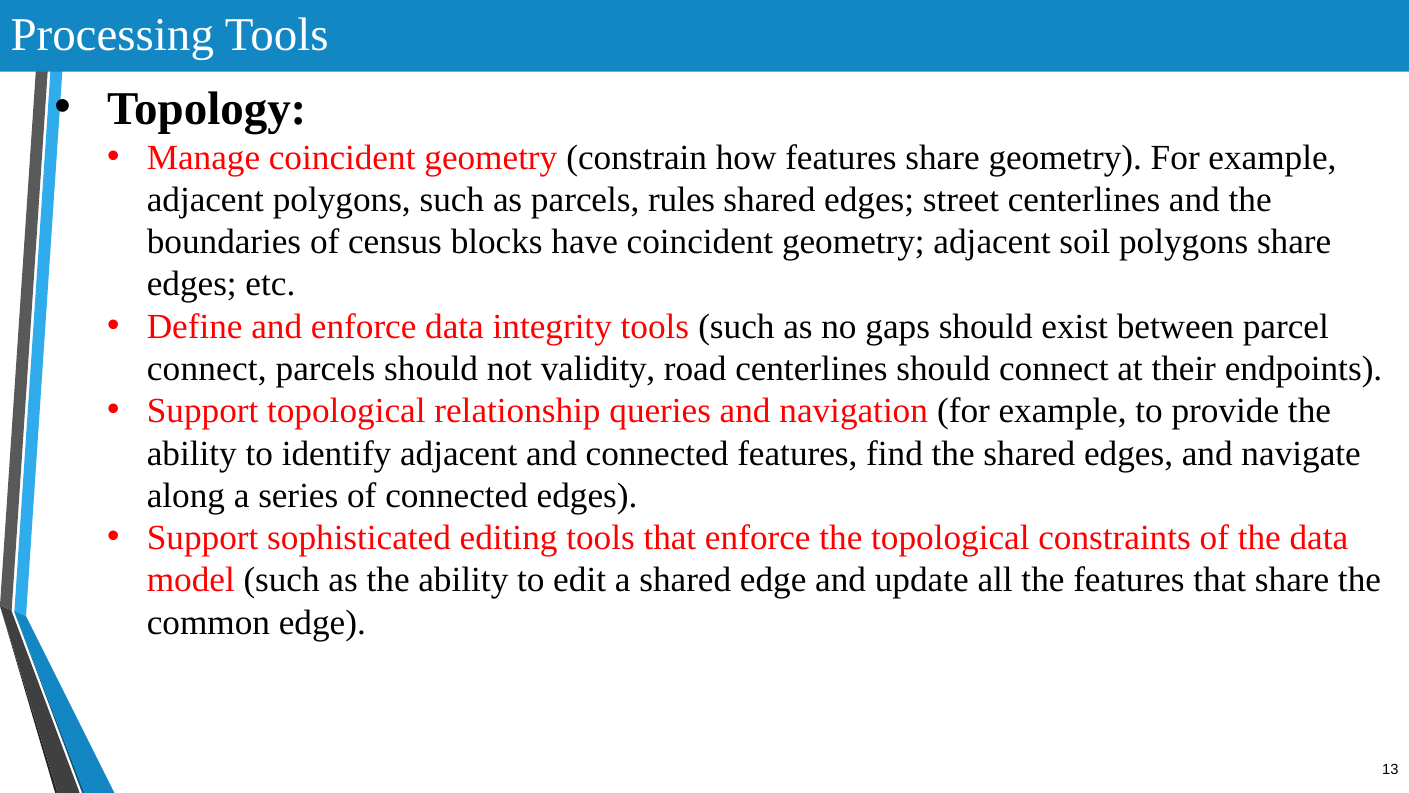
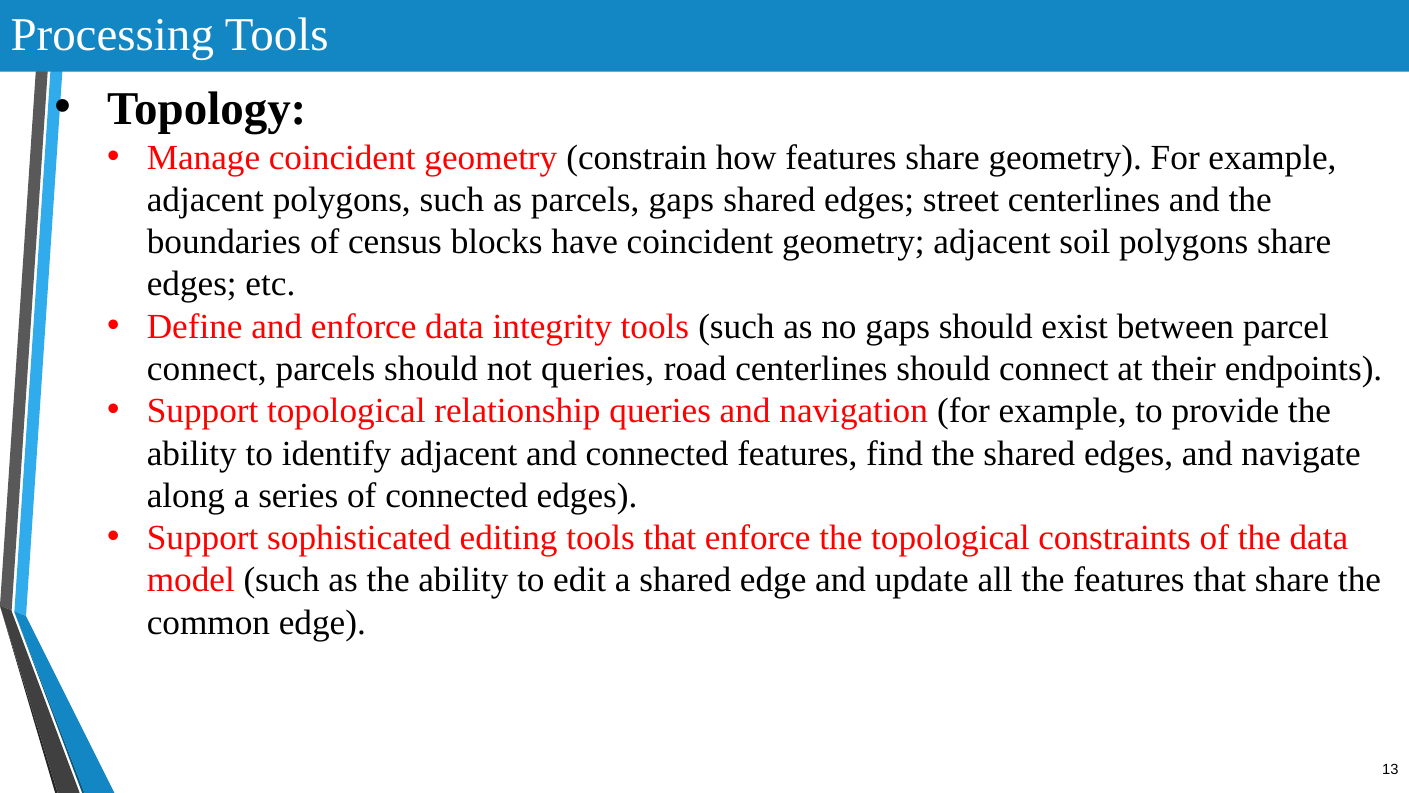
parcels rules: rules -> gaps
not validity: validity -> queries
